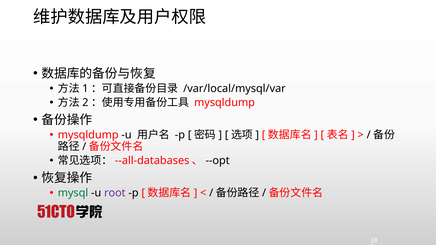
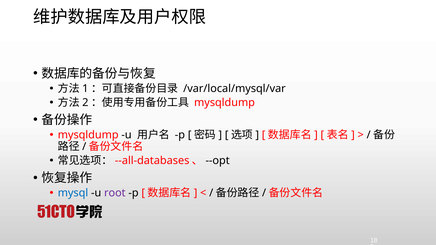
mysql colour: green -> blue
